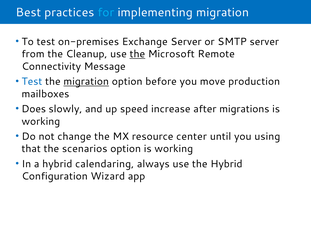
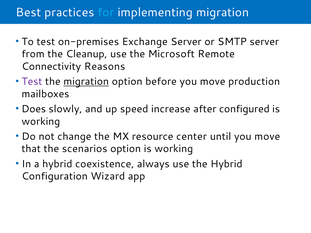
the at (137, 54) underline: present -> none
Message: Message -> Reasons
Test at (32, 82) colour: blue -> purple
migrations: migrations -> configured
until you using: using -> move
calendaring: calendaring -> coexistence
